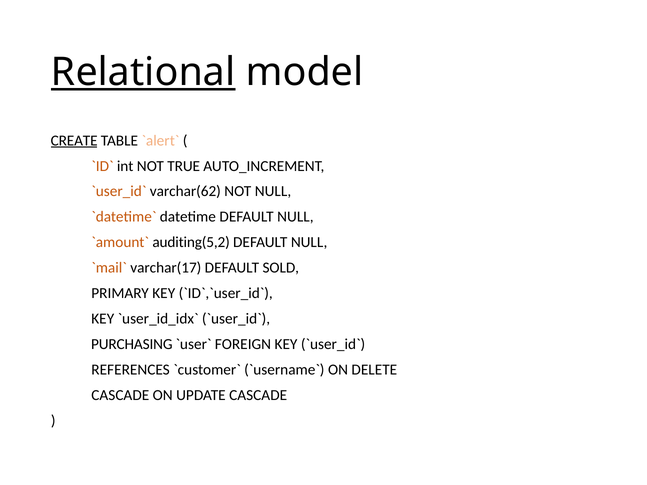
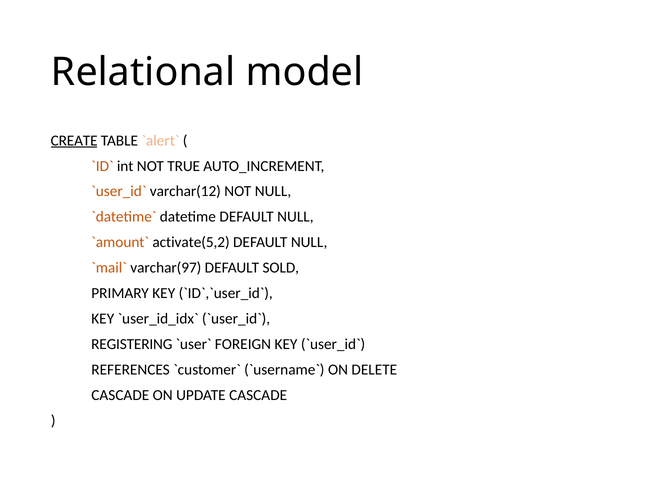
Relational underline: present -> none
varchar(62: varchar(62 -> varchar(12
auditing(5,2: auditing(5,2 -> activate(5,2
varchar(17: varchar(17 -> varchar(97
PURCHASING: PURCHASING -> REGISTERING
